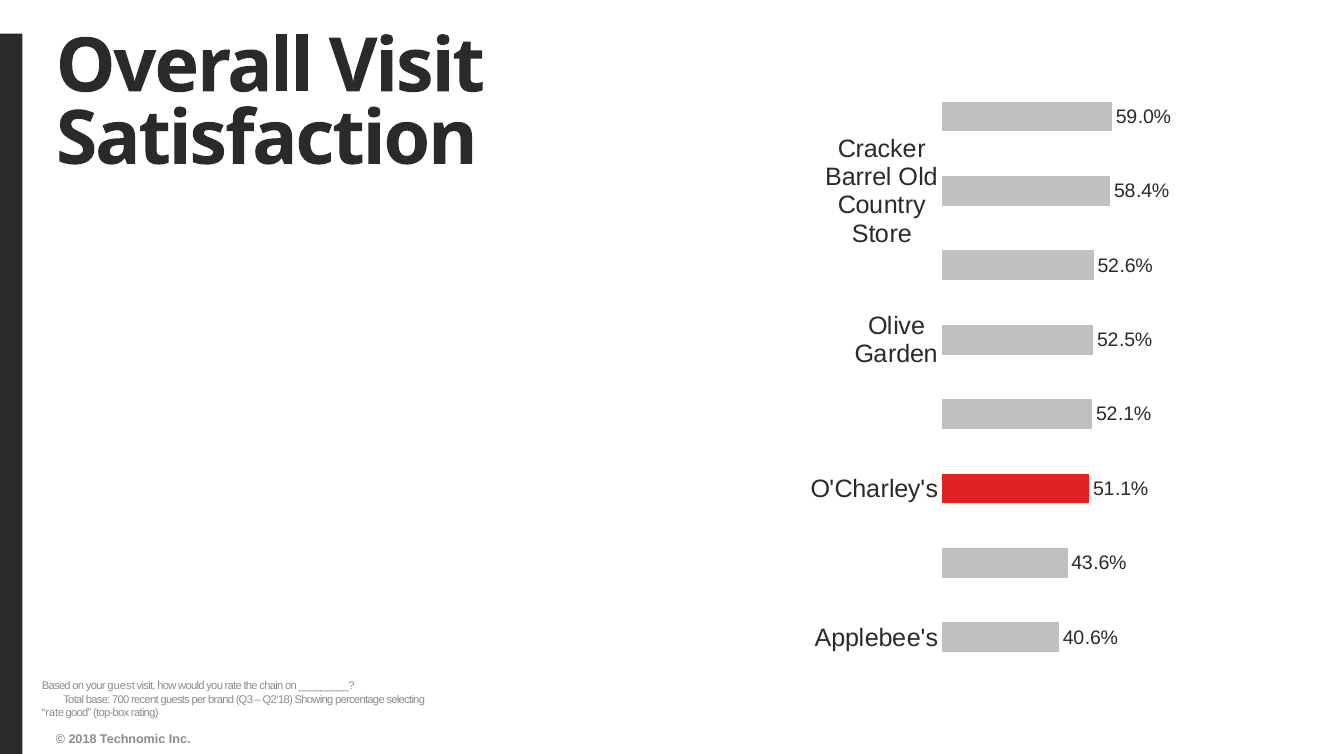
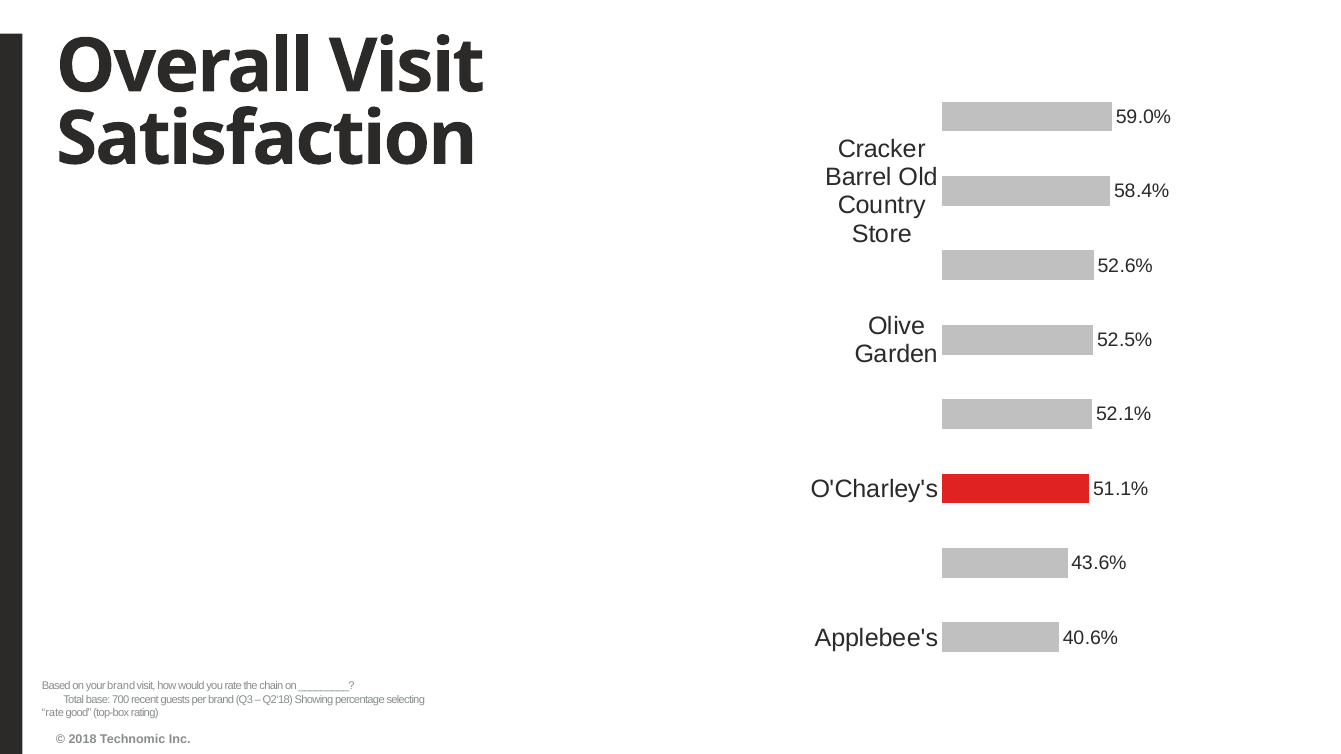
your guest: guest -> brand
